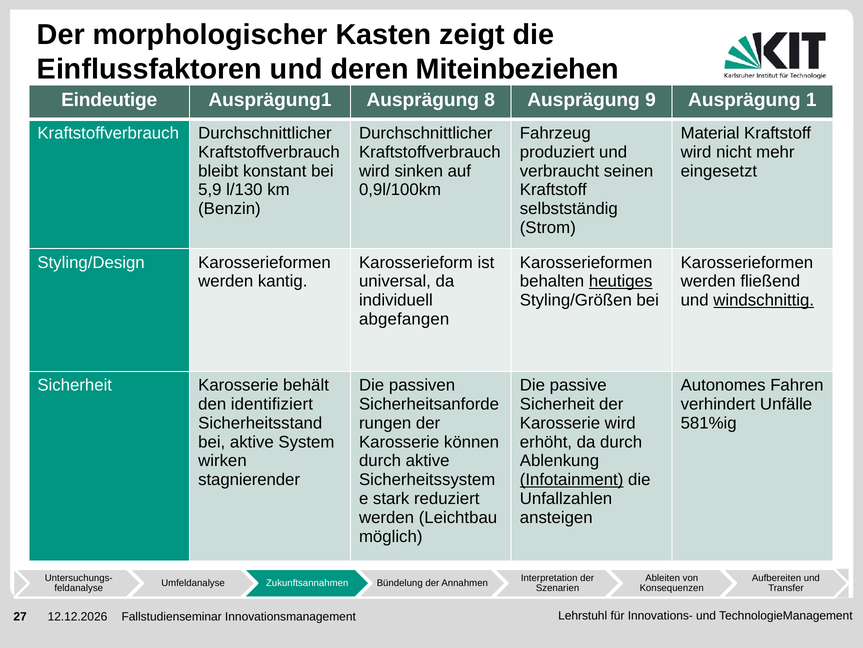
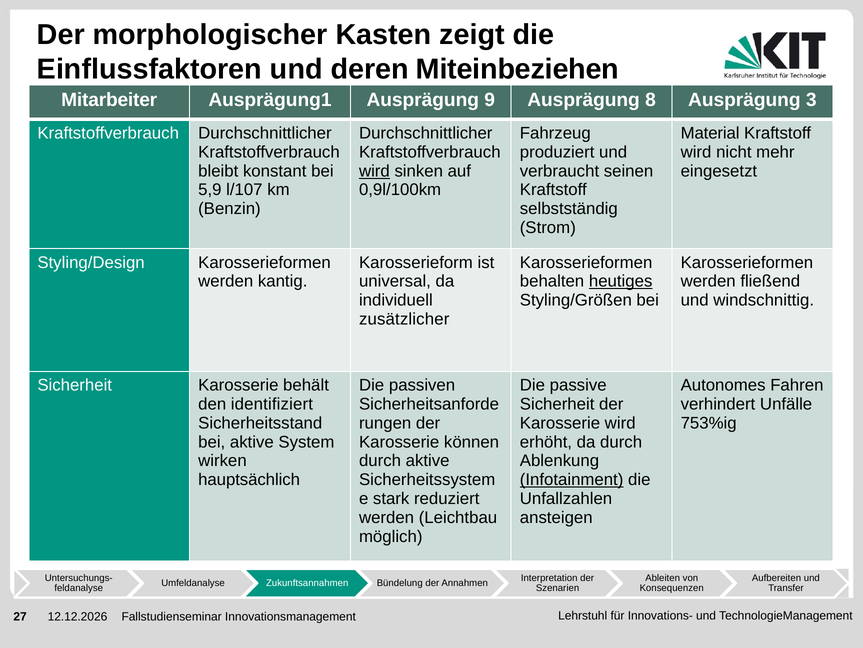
Eindeutige: Eindeutige -> Mitarbeiter
8: 8 -> 9
9: 9 -> 8
1: 1 -> 3
wird at (374, 171) underline: none -> present
l/130: l/130 -> l/107
windschnittig underline: present -> none
abgefangen: abgefangen -> zusätzlicher
581%ig: 581%ig -> 753%ig
stagnierender: stagnierender -> hauptsächlich
